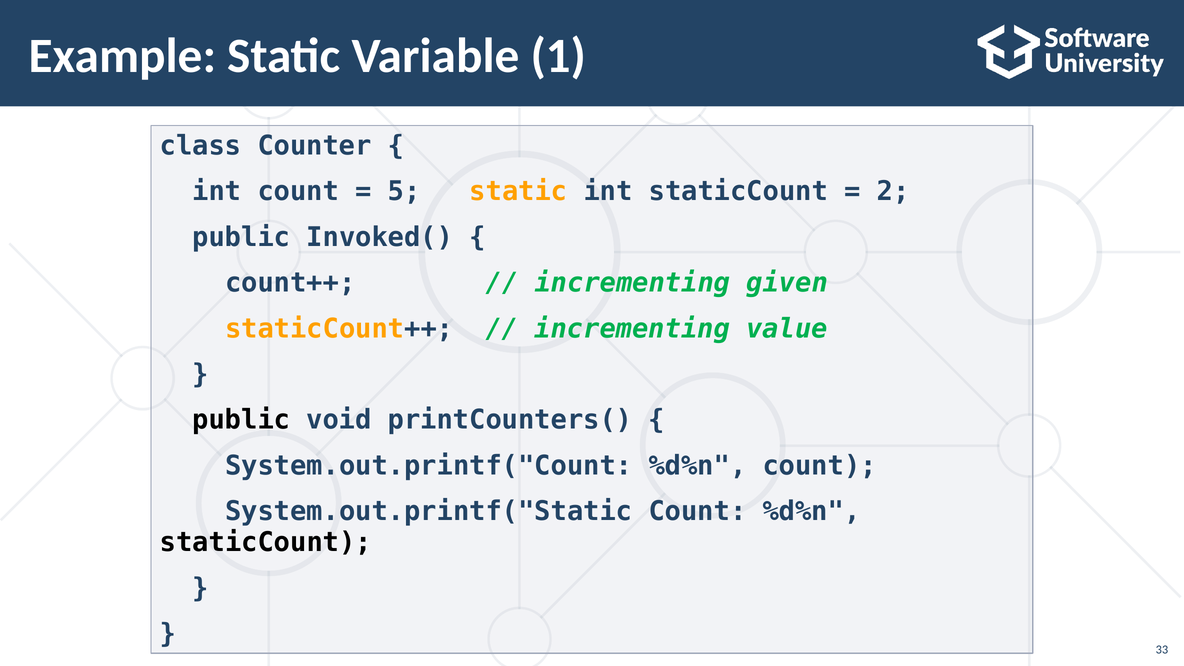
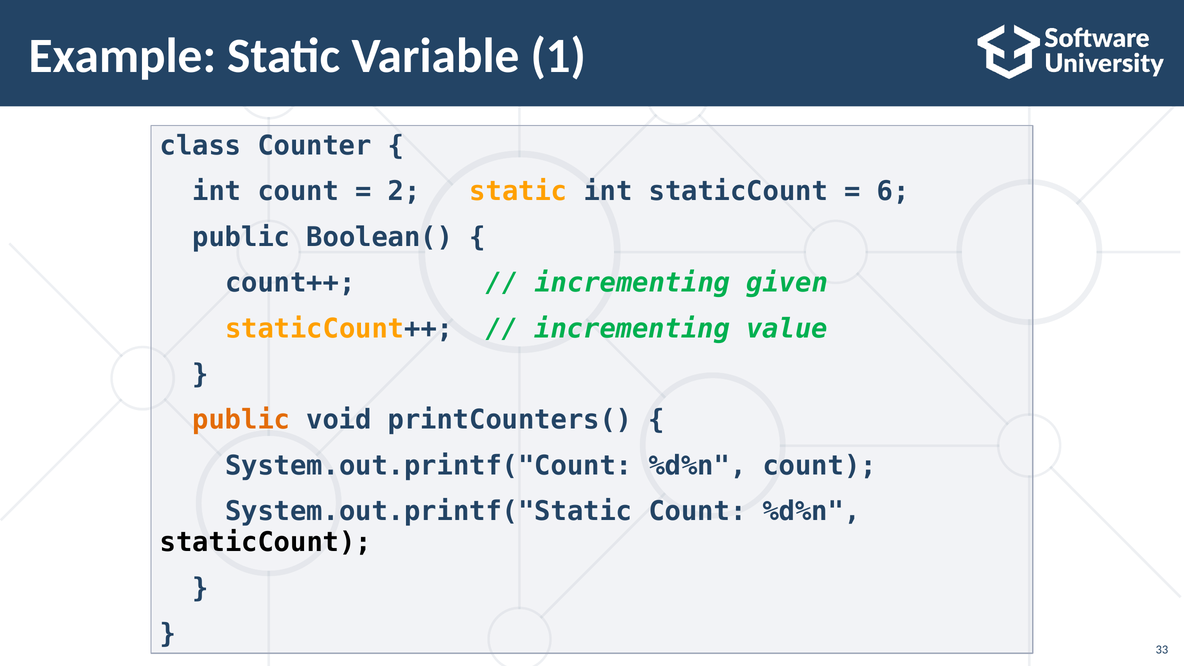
5: 5 -> 2
2: 2 -> 6
Invoked(: Invoked( -> Boolean(
public at (241, 420) colour: black -> orange
